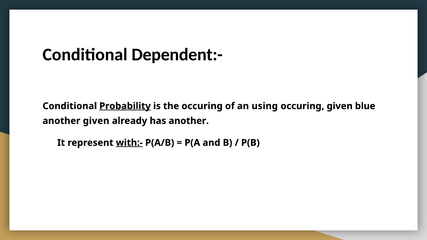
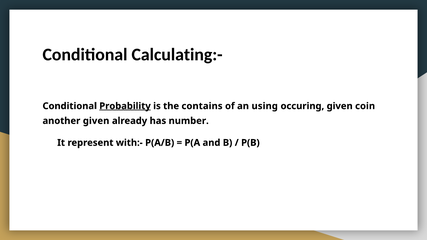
Dependent:-: Dependent:- -> Calculating:-
the occuring: occuring -> contains
blue: blue -> coin
has another: another -> number
with:- underline: present -> none
